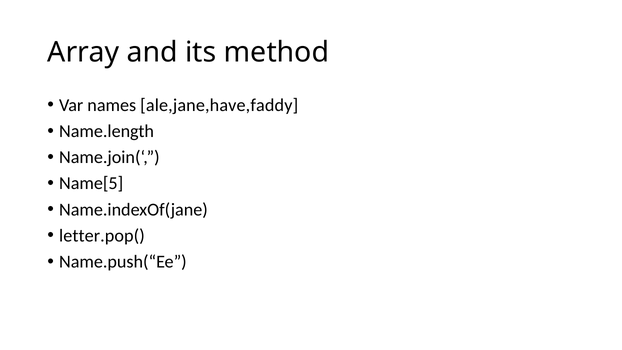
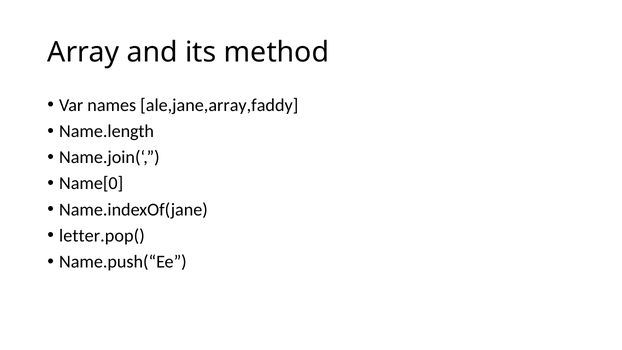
ale,jane,have,faddy: ale,jane,have,faddy -> ale,jane,array,faddy
Name[5: Name[5 -> Name[0
